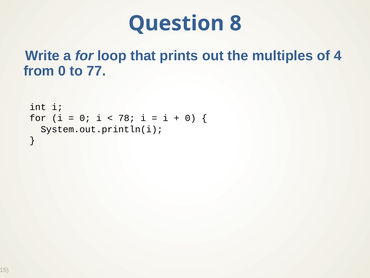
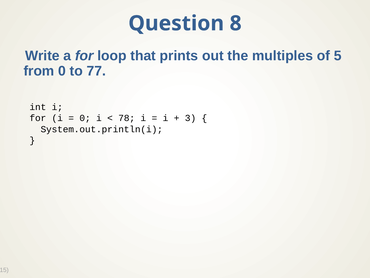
4: 4 -> 5
0 at (190, 118): 0 -> 3
